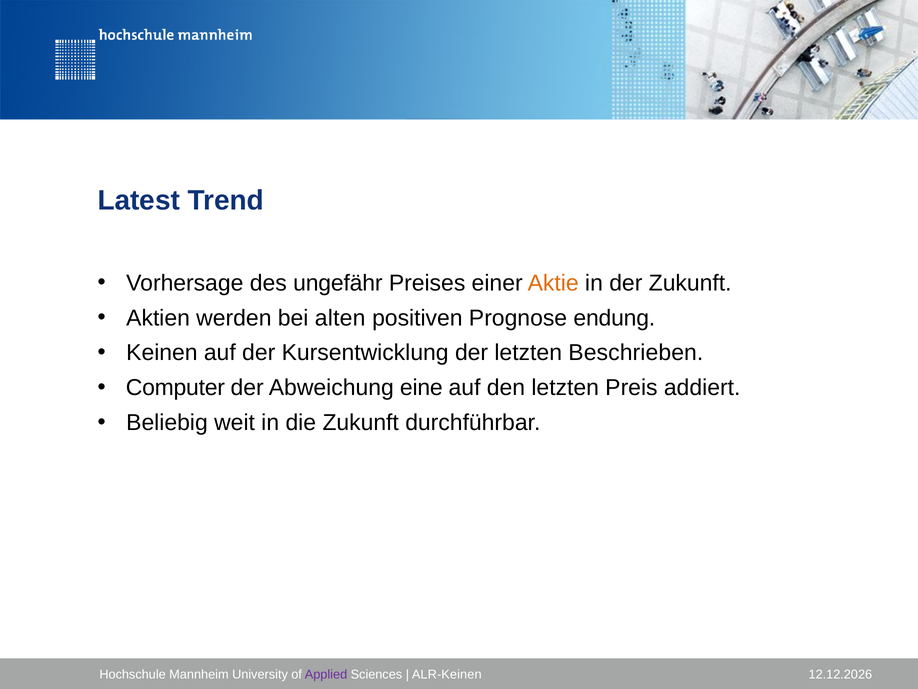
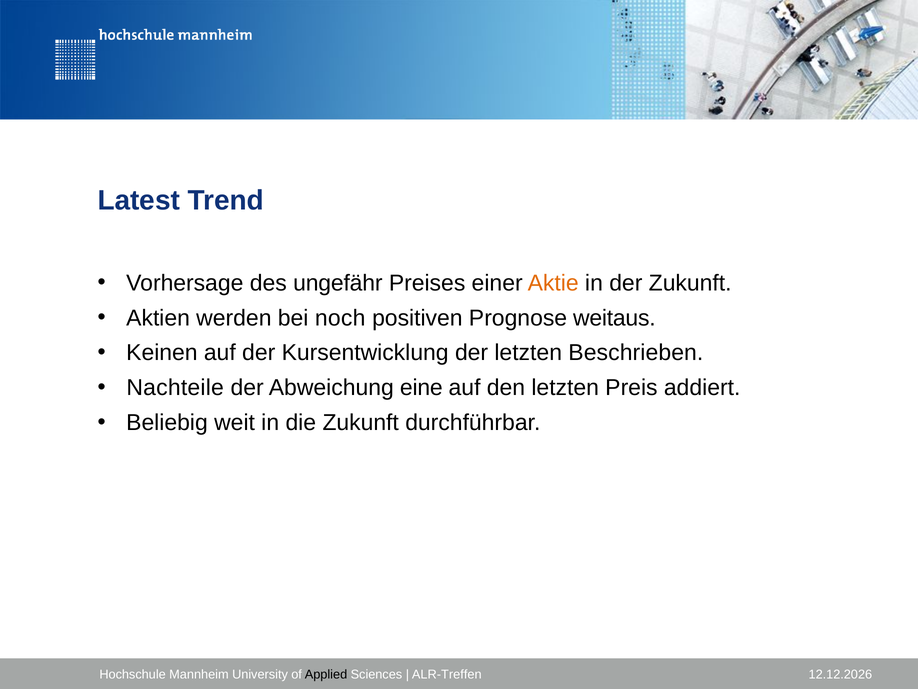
alten: alten -> noch
endung: endung -> weitaus
Computer: Computer -> Nachteile
Applied colour: purple -> black
ALR-Keinen: ALR-Keinen -> ALR-Treffen
